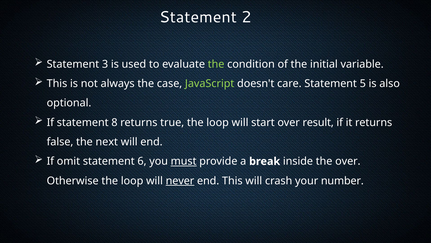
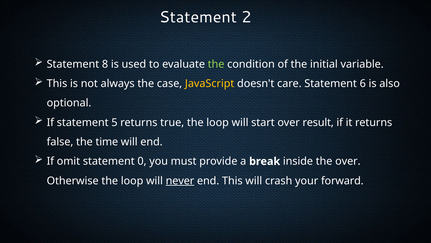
3: 3 -> 8
JavaScript colour: light green -> yellow
5: 5 -> 6
8: 8 -> 5
next: next -> time
6: 6 -> 0
must underline: present -> none
number: number -> forward
